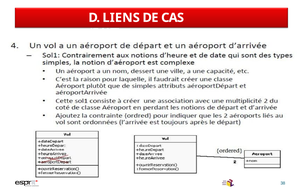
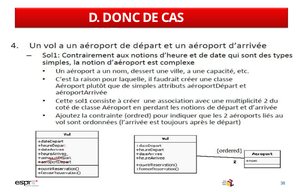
LIENS: LIENS -> DONC
